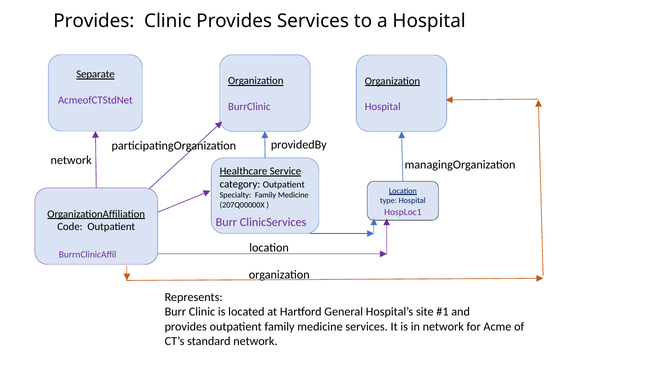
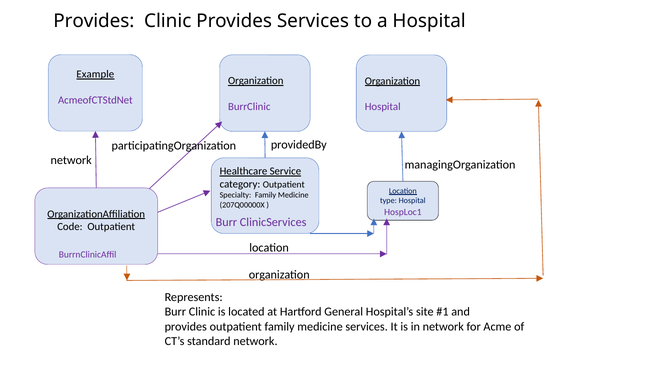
Separate: Separate -> Example
